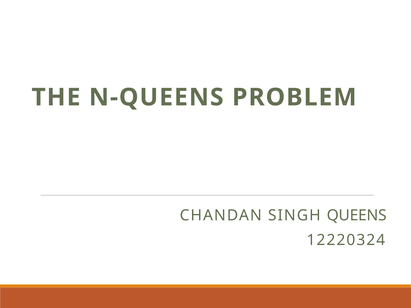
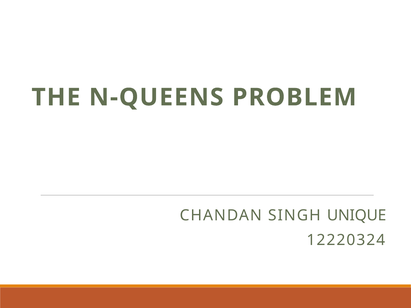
QUEENS: QUEENS -> UNIQUE
